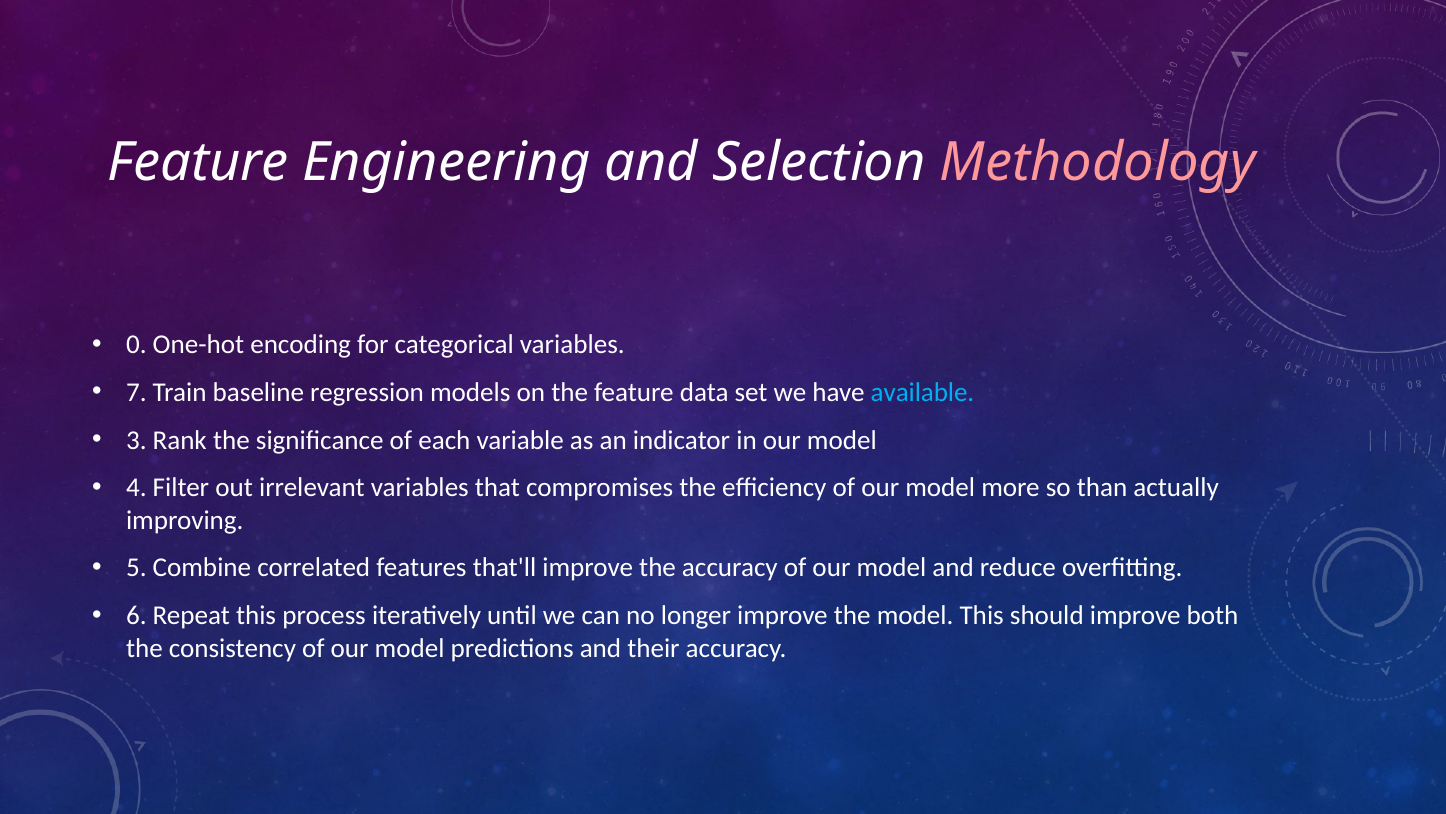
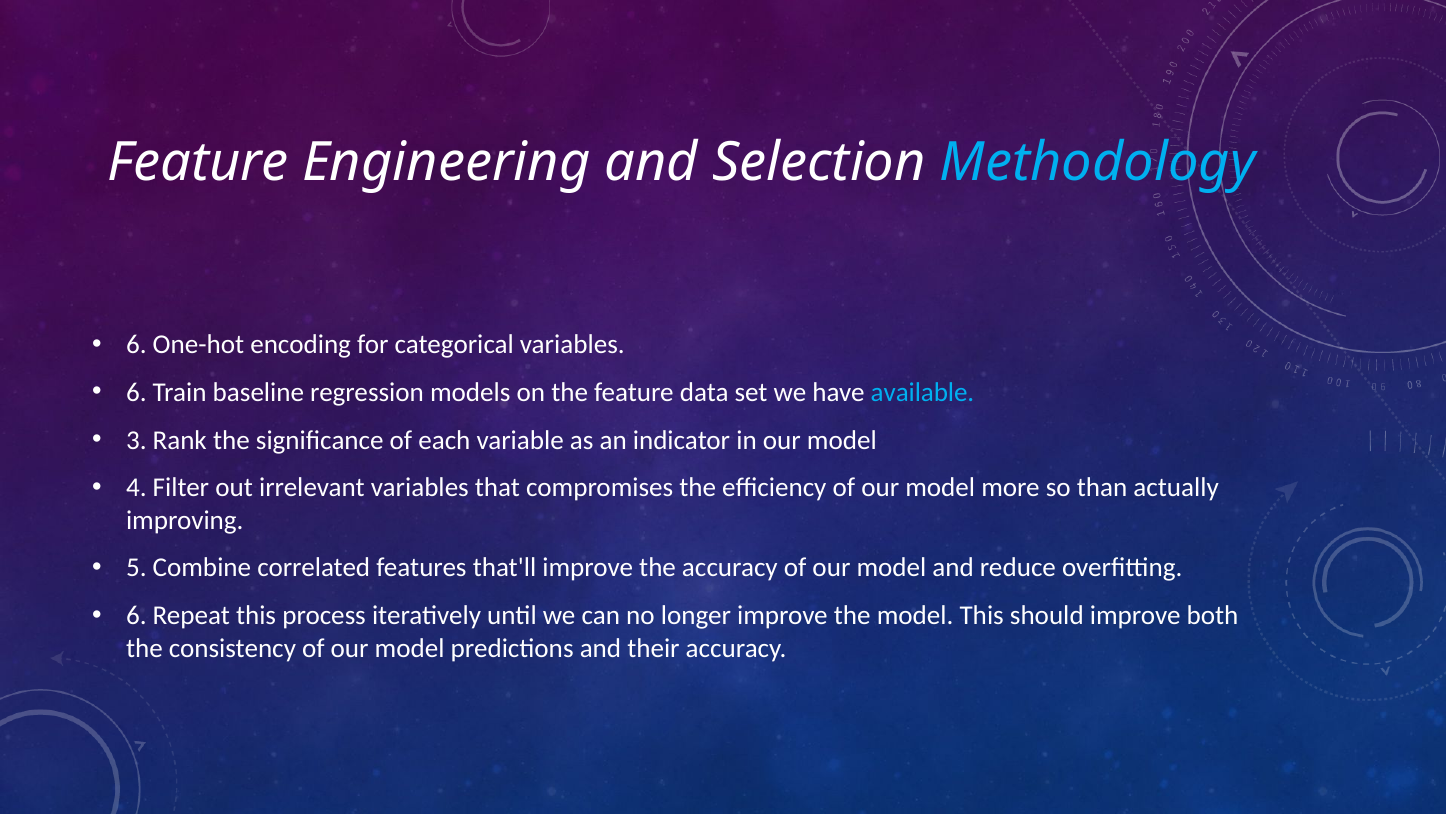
Methodology colour: pink -> light blue
0 at (136, 345): 0 -> 6
7 at (136, 392): 7 -> 6
